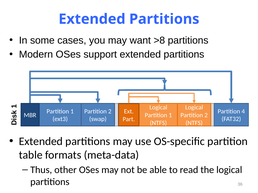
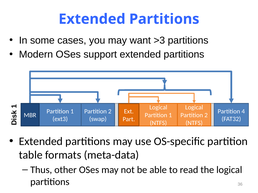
>8: >8 -> >3
